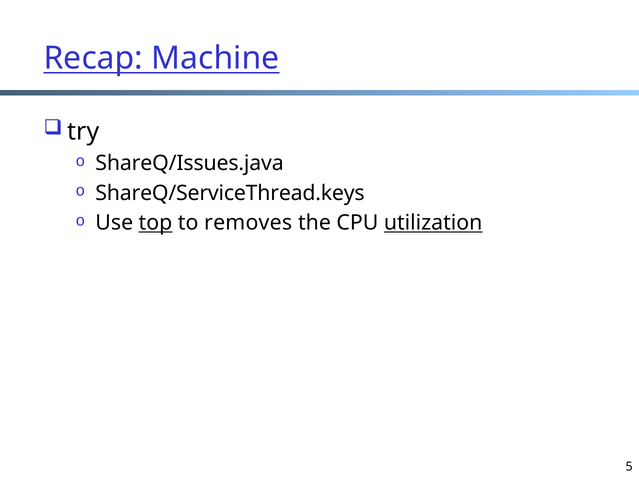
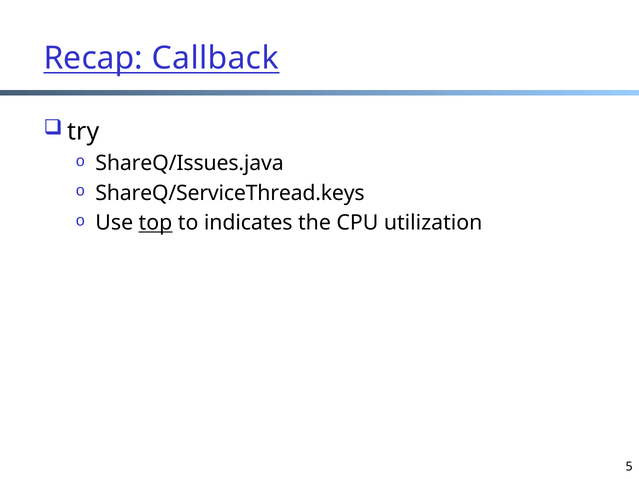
Machine: Machine -> Callback
removes: removes -> indicates
utilization underline: present -> none
